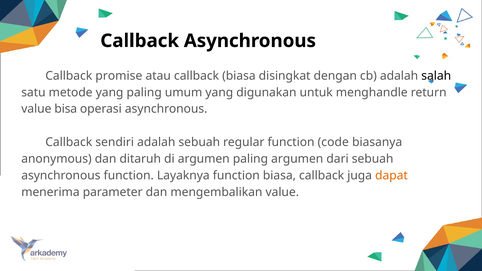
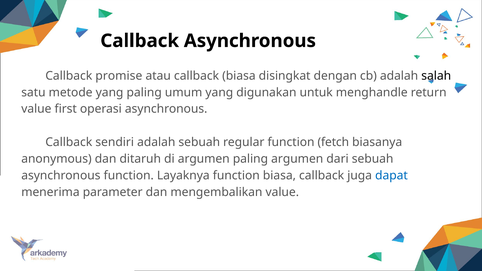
bisa: bisa -> first
code: code -> fetch
dapat colour: orange -> blue
